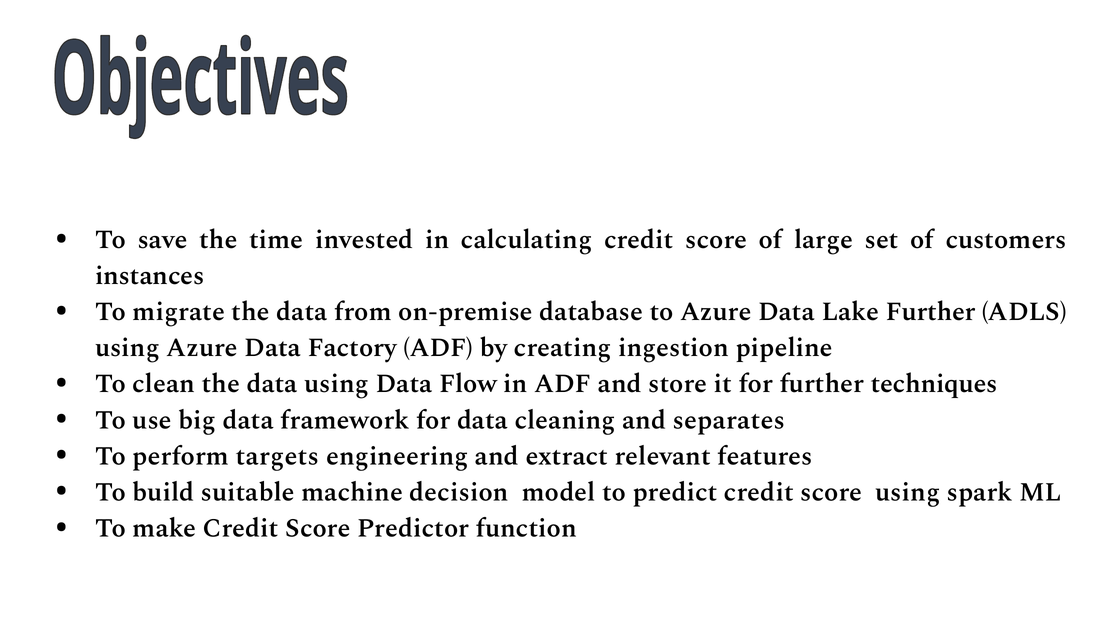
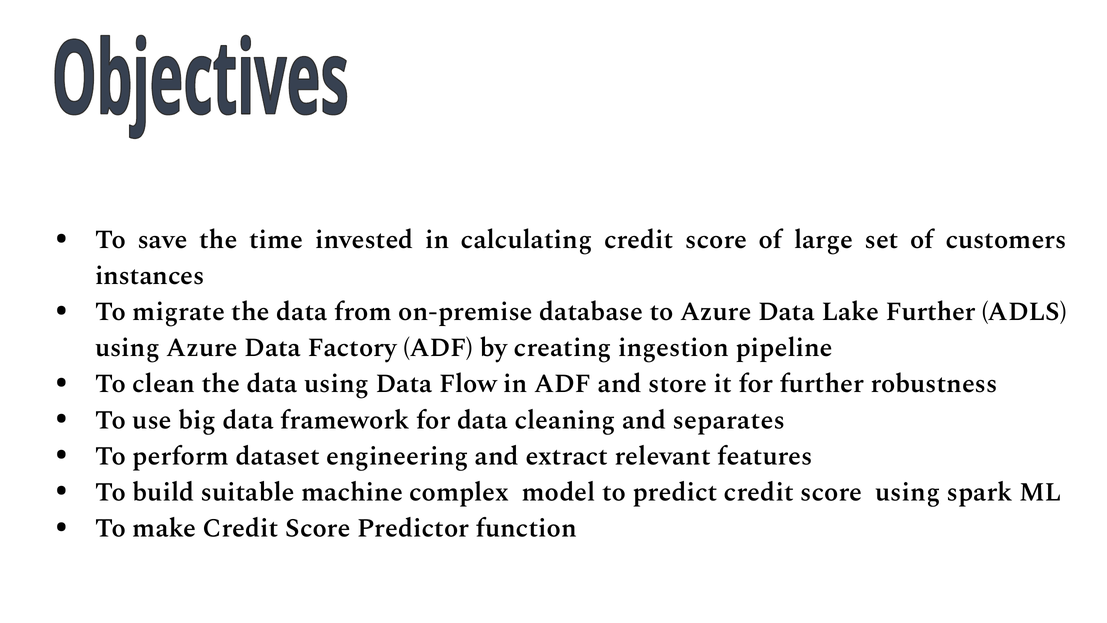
techniques: techniques -> robustness
targets: targets -> dataset
decision: decision -> complex
